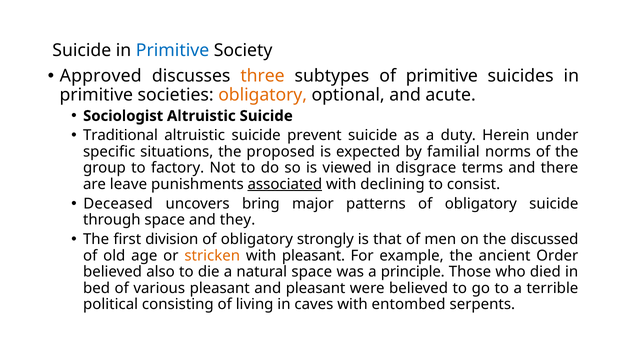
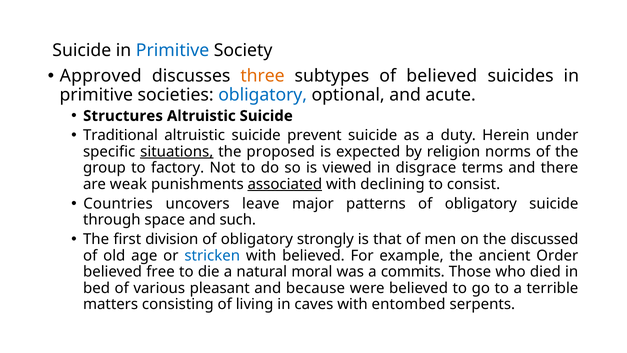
of primitive: primitive -> believed
obligatory at (263, 95) colour: orange -> blue
Sociologist: Sociologist -> Structures
situations underline: none -> present
familial: familial -> religion
leave: leave -> weak
Deceased: Deceased -> Countries
bring: bring -> leave
they: they -> such
stricken colour: orange -> blue
with pleasant: pleasant -> believed
also: also -> free
natural space: space -> moral
principle: principle -> commits
and pleasant: pleasant -> because
political: political -> matters
